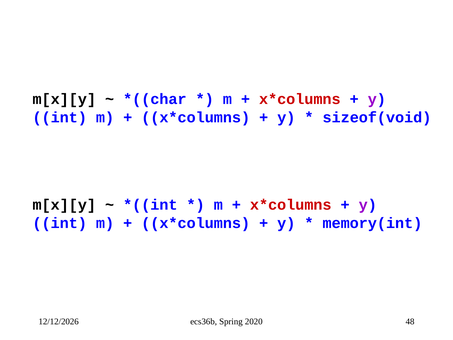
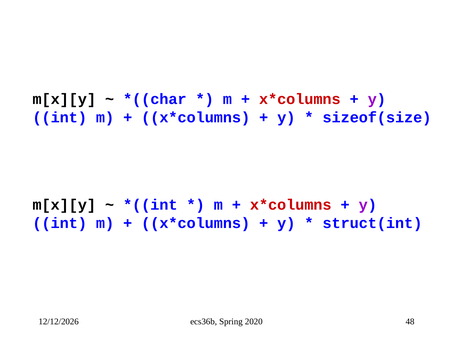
sizeof(void: sizeof(void -> sizeof(size
memory(int: memory(int -> struct(int
